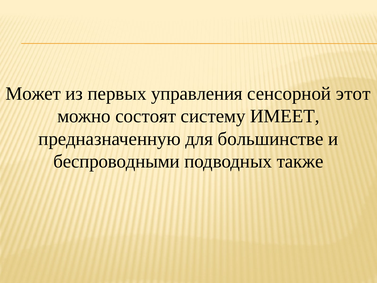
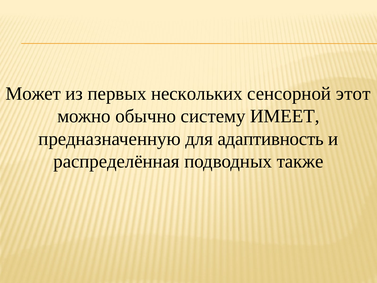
управления: управления -> нескольких
состоят: состоят -> обычно
большинстве: большинстве -> адаптивность
беспроводными: беспроводными -> распределённая
